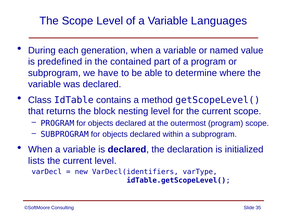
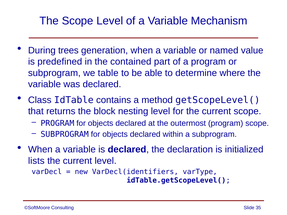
Languages: Languages -> Mechanism
each: each -> trees
have: have -> table
